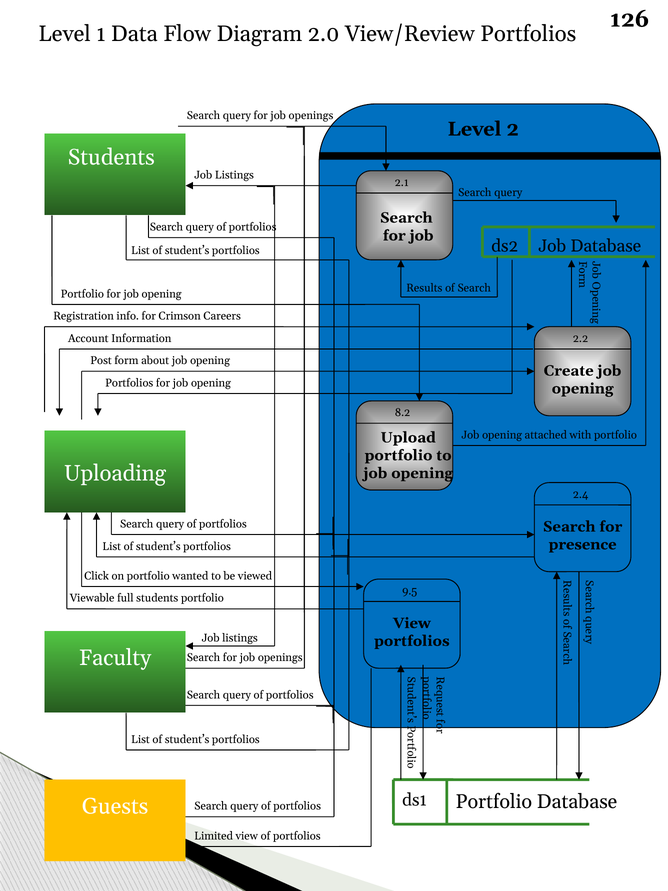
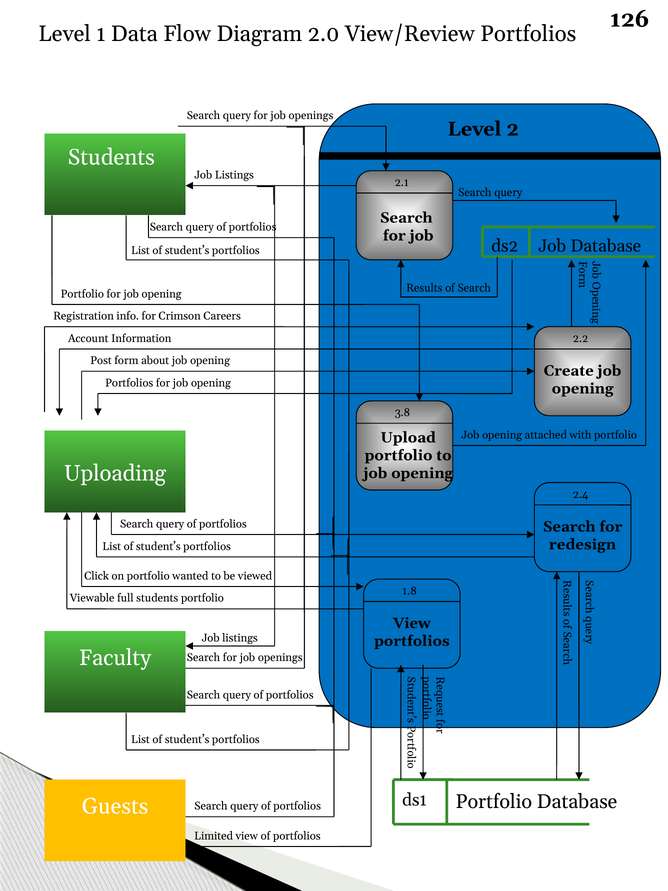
8.2: 8.2 -> 3.8
presence: presence -> redesign
9.5: 9.5 -> 1.8
